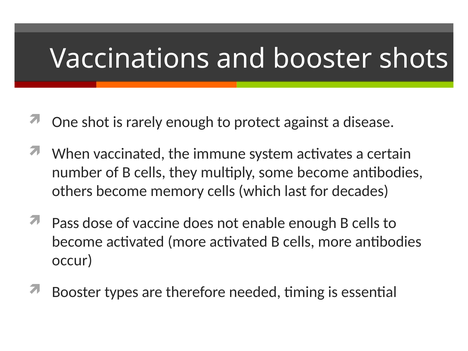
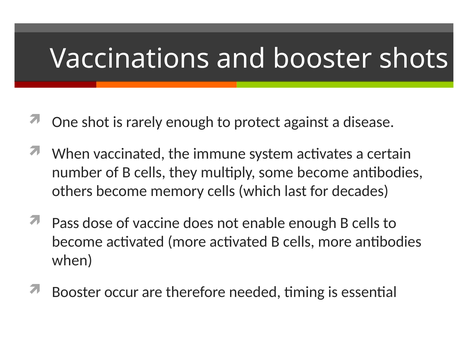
occur at (72, 260): occur -> when
types: types -> occur
